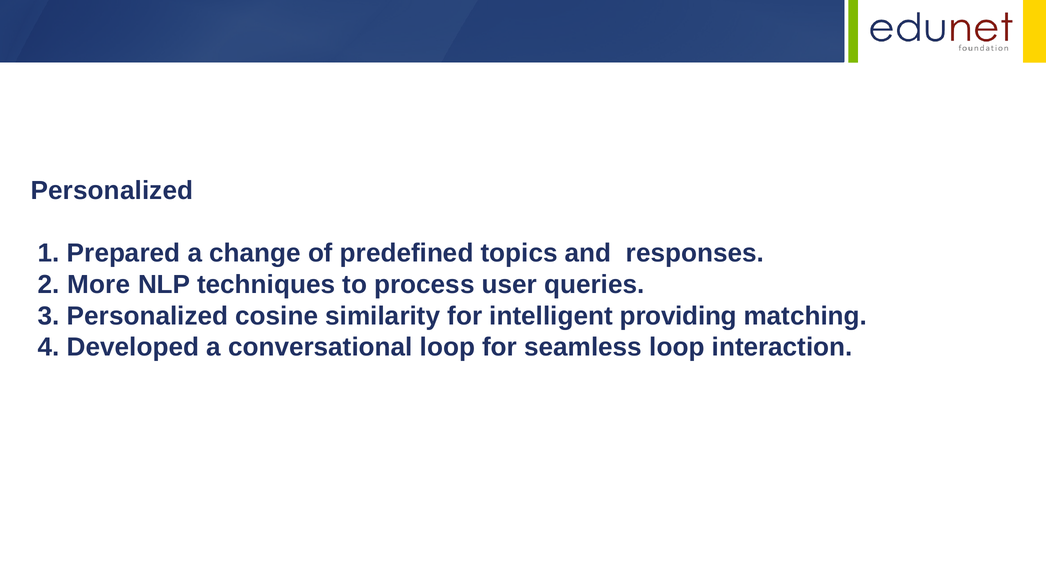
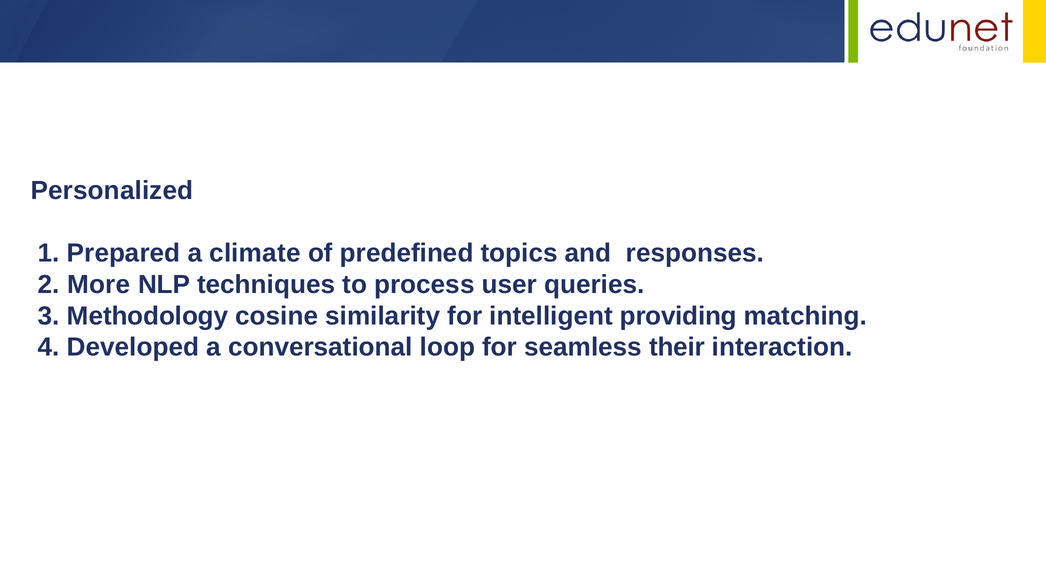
change: change -> climate
3 Personalized: Personalized -> Methodology
seamless loop: loop -> their
